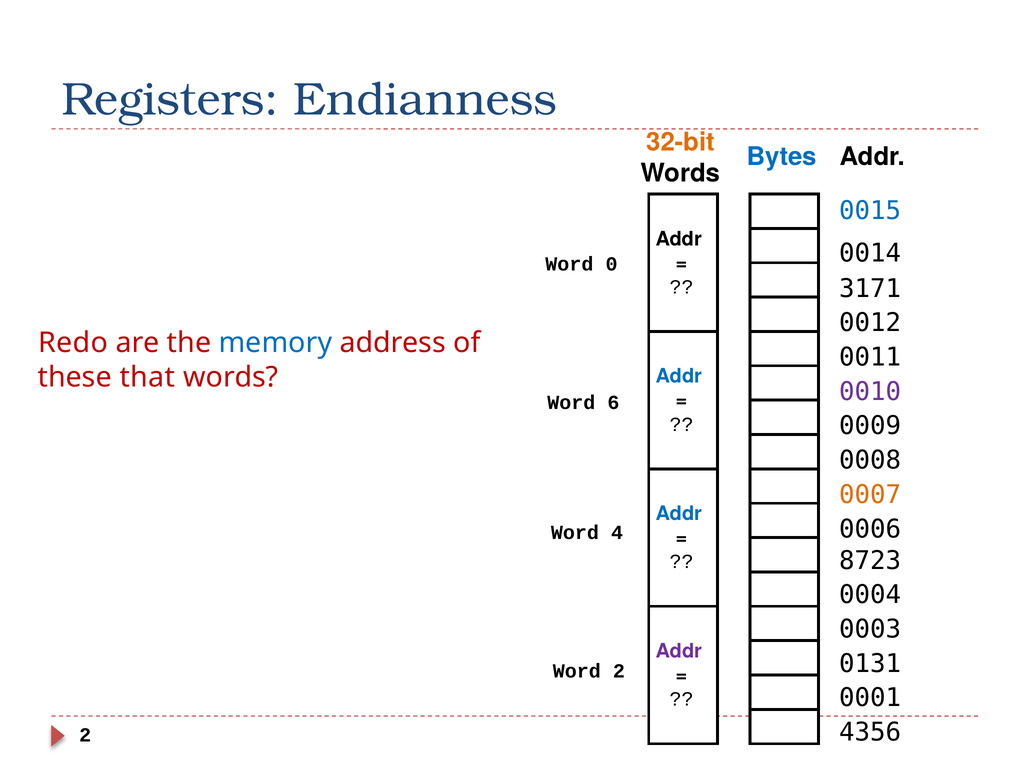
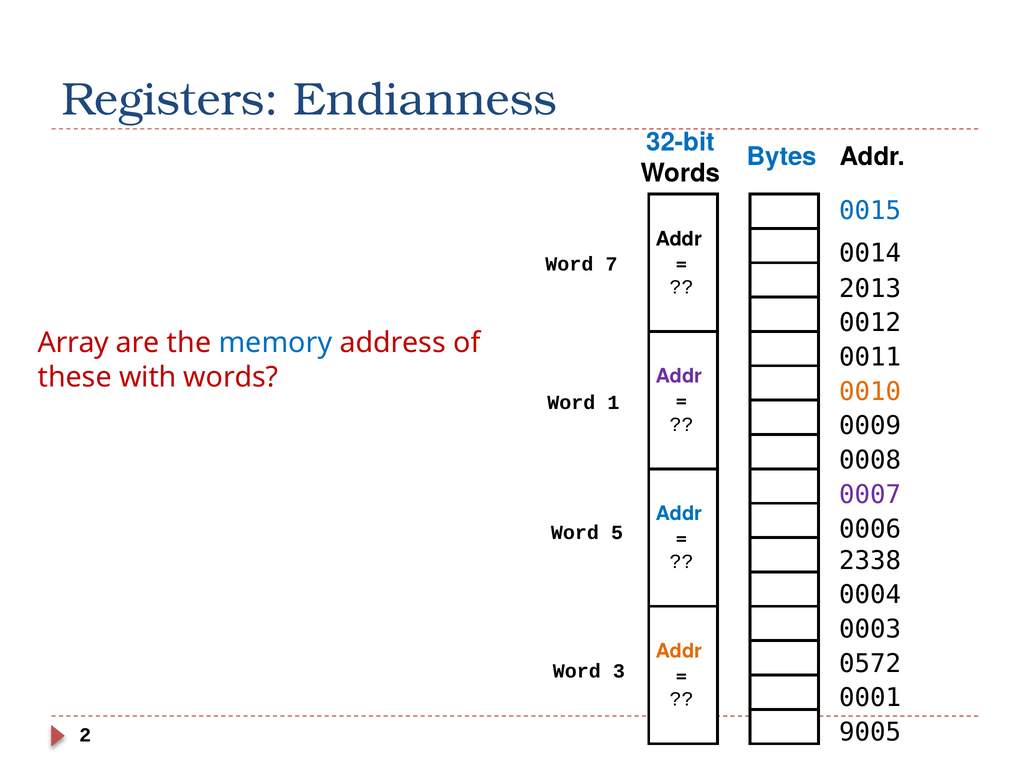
32-bit colour: orange -> blue
0: 0 -> 7
3171: 3171 -> 2013
Redo: Redo -> Array
Addr at (679, 376) colour: blue -> purple
that: that -> with
0010 colour: purple -> orange
6: 6 -> 1
0007 colour: orange -> purple
4: 4 -> 5
8723: 8723 -> 2338
Addr at (679, 651) colour: purple -> orange
0131: 0131 -> 0572
Word 2: 2 -> 3
4356: 4356 -> 9005
